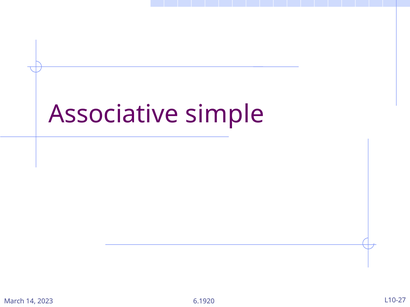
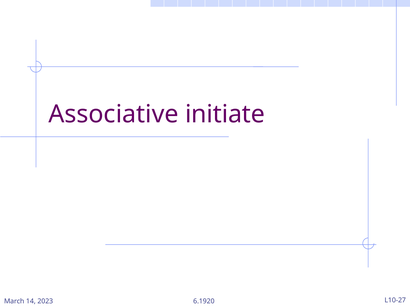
simple: simple -> initiate
